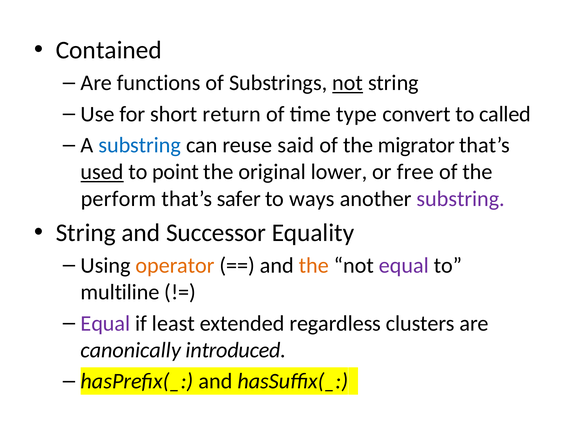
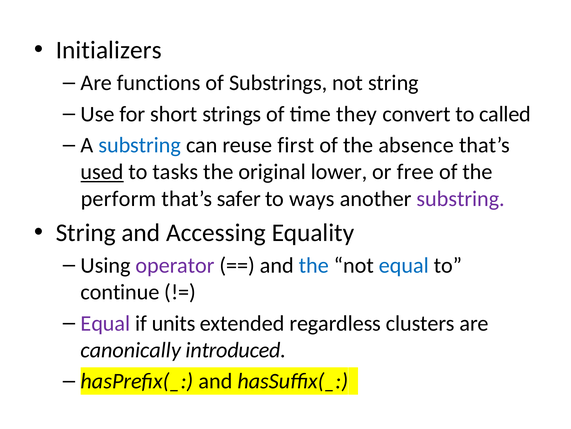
Contained: Contained -> Initializers
not at (348, 83) underline: present -> none
return: return -> strings
type: type -> they
said: said -> first
migrator: migrator -> absence
point: point -> tasks
Successor: Successor -> Accessing
operator colour: orange -> purple
the at (314, 265) colour: orange -> blue
equal at (404, 265) colour: purple -> blue
multiline: multiline -> continue
least: least -> units
